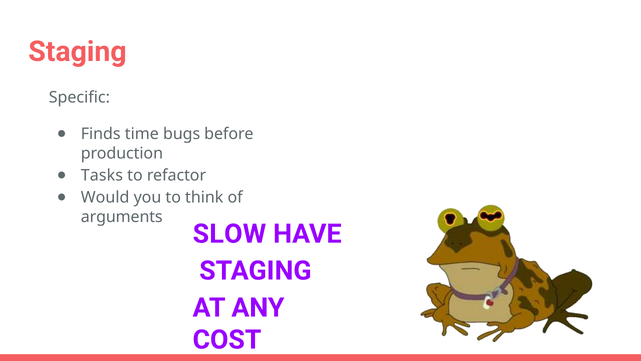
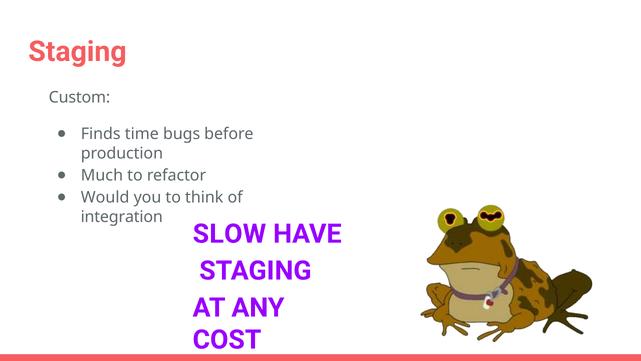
Specific: Specific -> Custom
Tasks: Tasks -> Much
arguments: arguments -> integration
